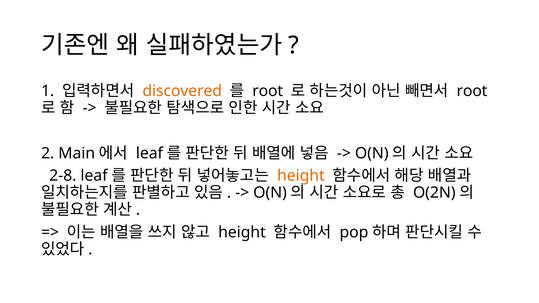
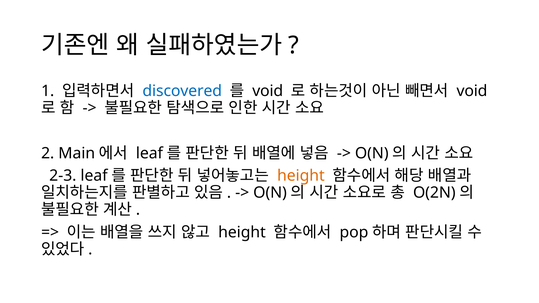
discovered colour: orange -> blue
root at (268, 91): root -> void
root at (472, 91): root -> void
2-8: 2-8 -> 2-3
